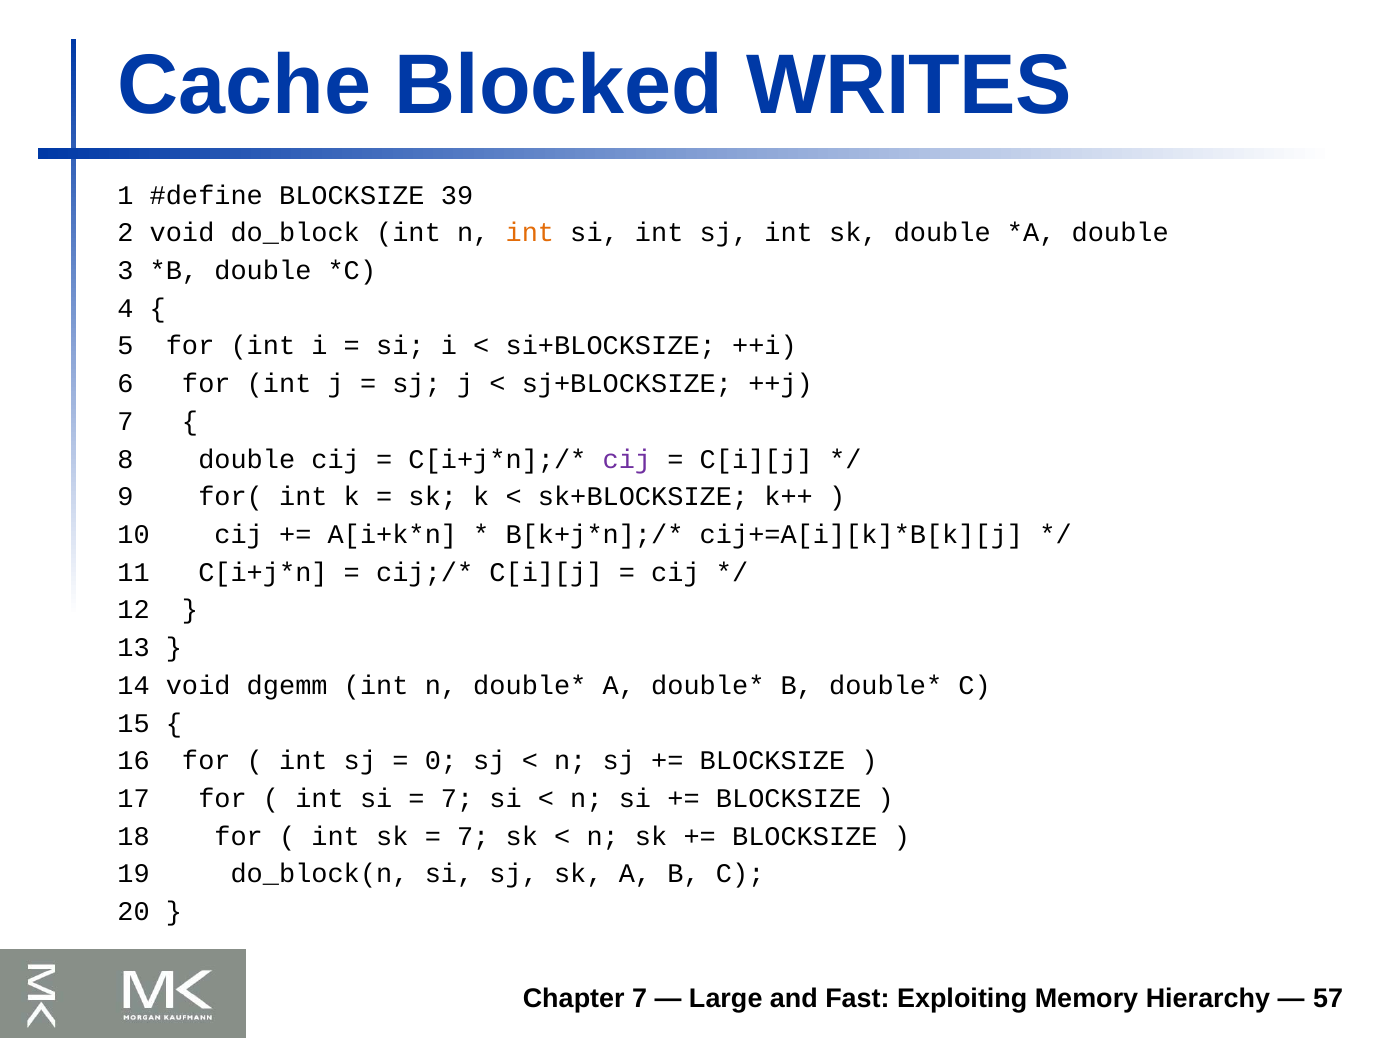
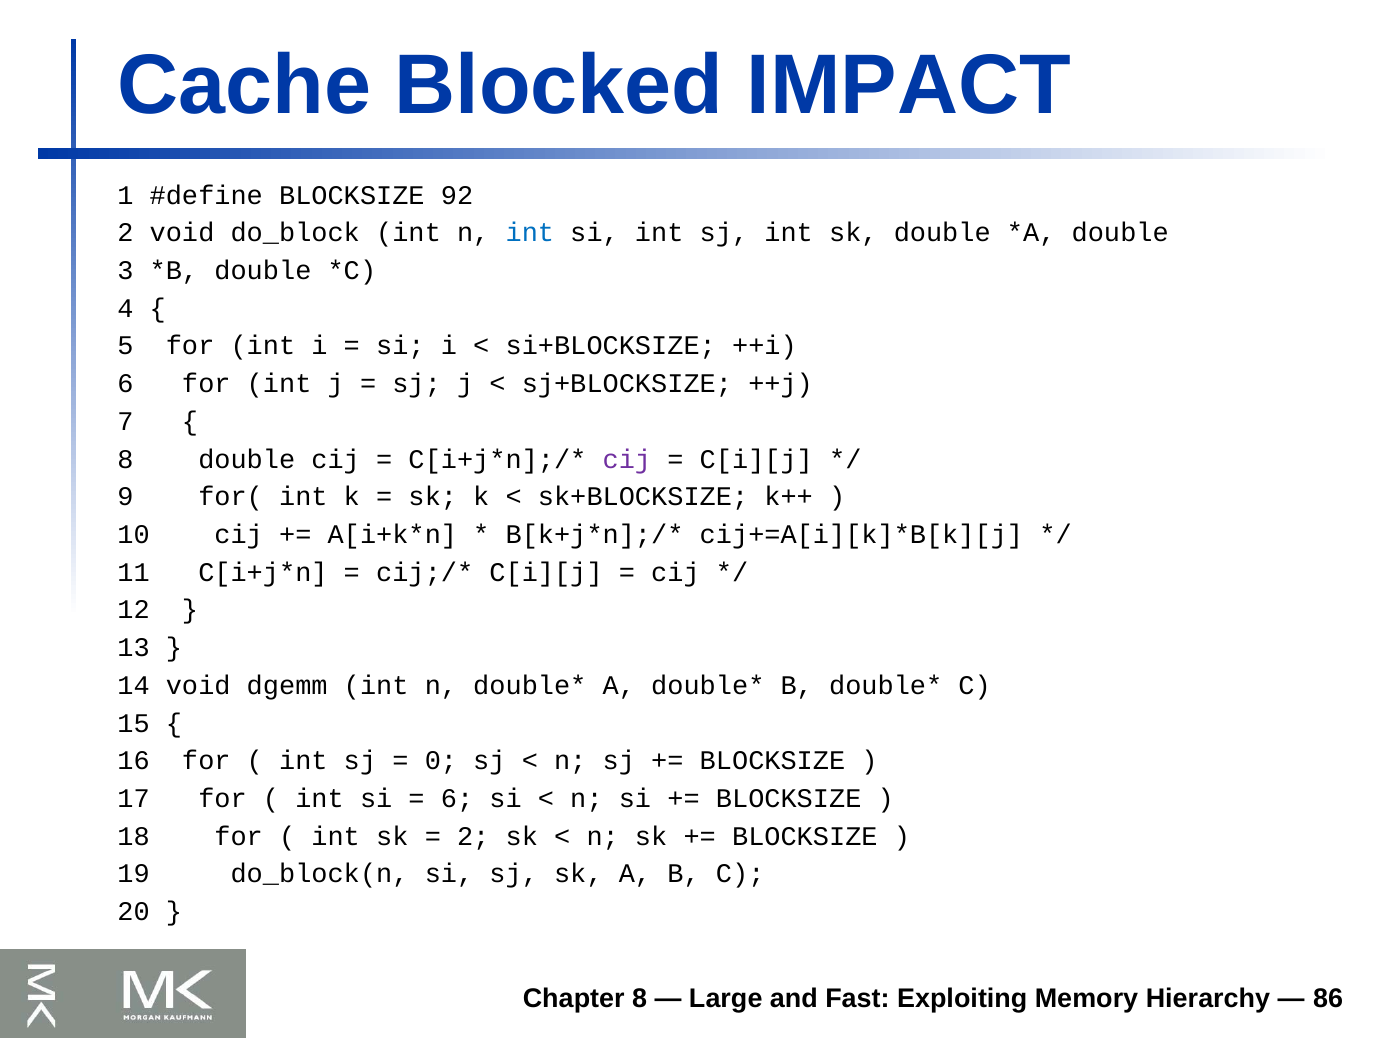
WRITES: WRITES -> IMPACT
39: 39 -> 92
int at (530, 233) colour: orange -> blue
7 at (457, 799): 7 -> 6
7 at (473, 836): 7 -> 2
Chapter 7: 7 -> 8
57: 57 -> 86
